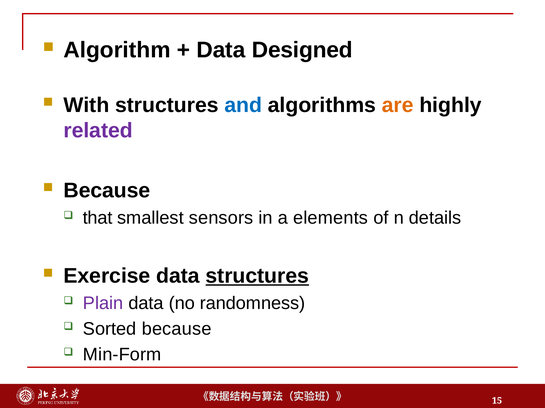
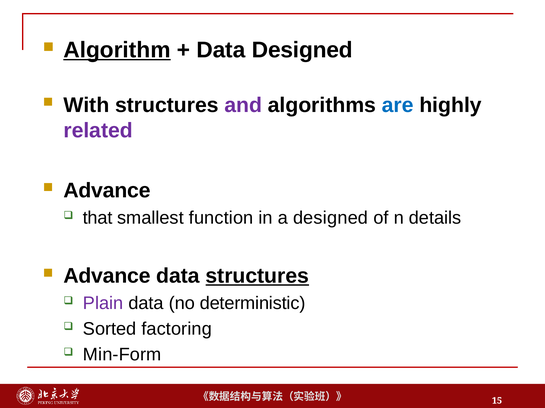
Algorithm underline: none -> present
and colour: blue -> purple
are colour: orange -> blue
Because at (107, 191): Because -> Advance
sensors: sensors -> function
a elements: elements -> designed
Exercise at (107, 276): Exercise -> Advance
randomness: randomness -> deterministic
Sorted because: because -> factoring
